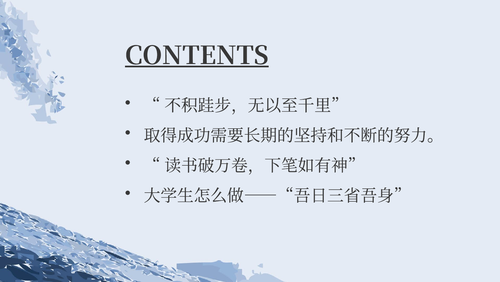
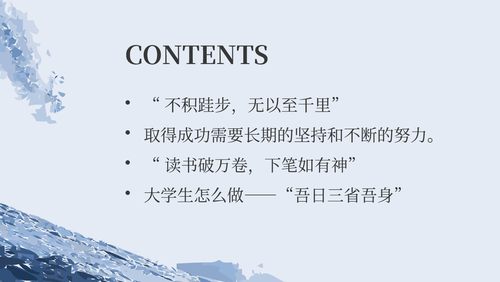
CONTENTS underline: present -> none
